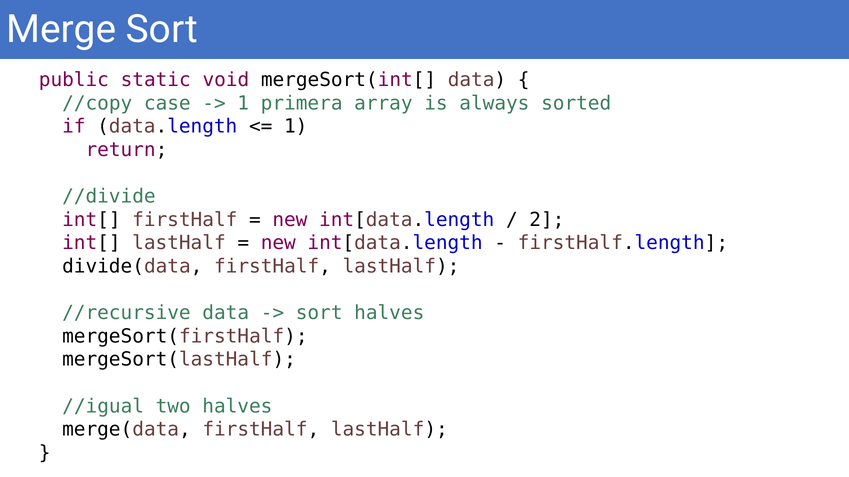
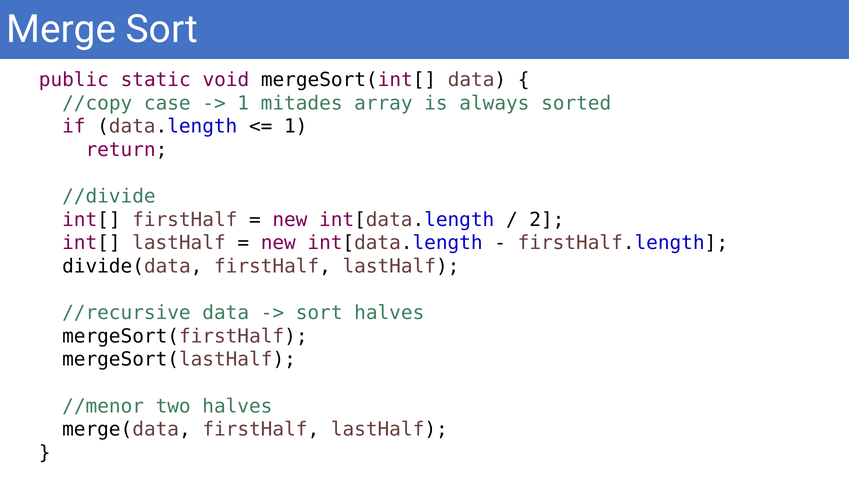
primera: primera -> mitades
//igual: //igual -> //menor
